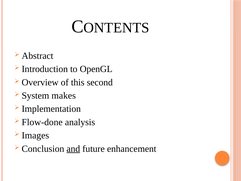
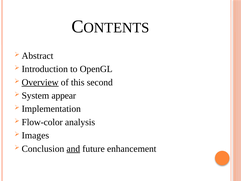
Overview underline: none -> present
makes: makes -> appear
Flow-done: Flow-done -> Flow-color
